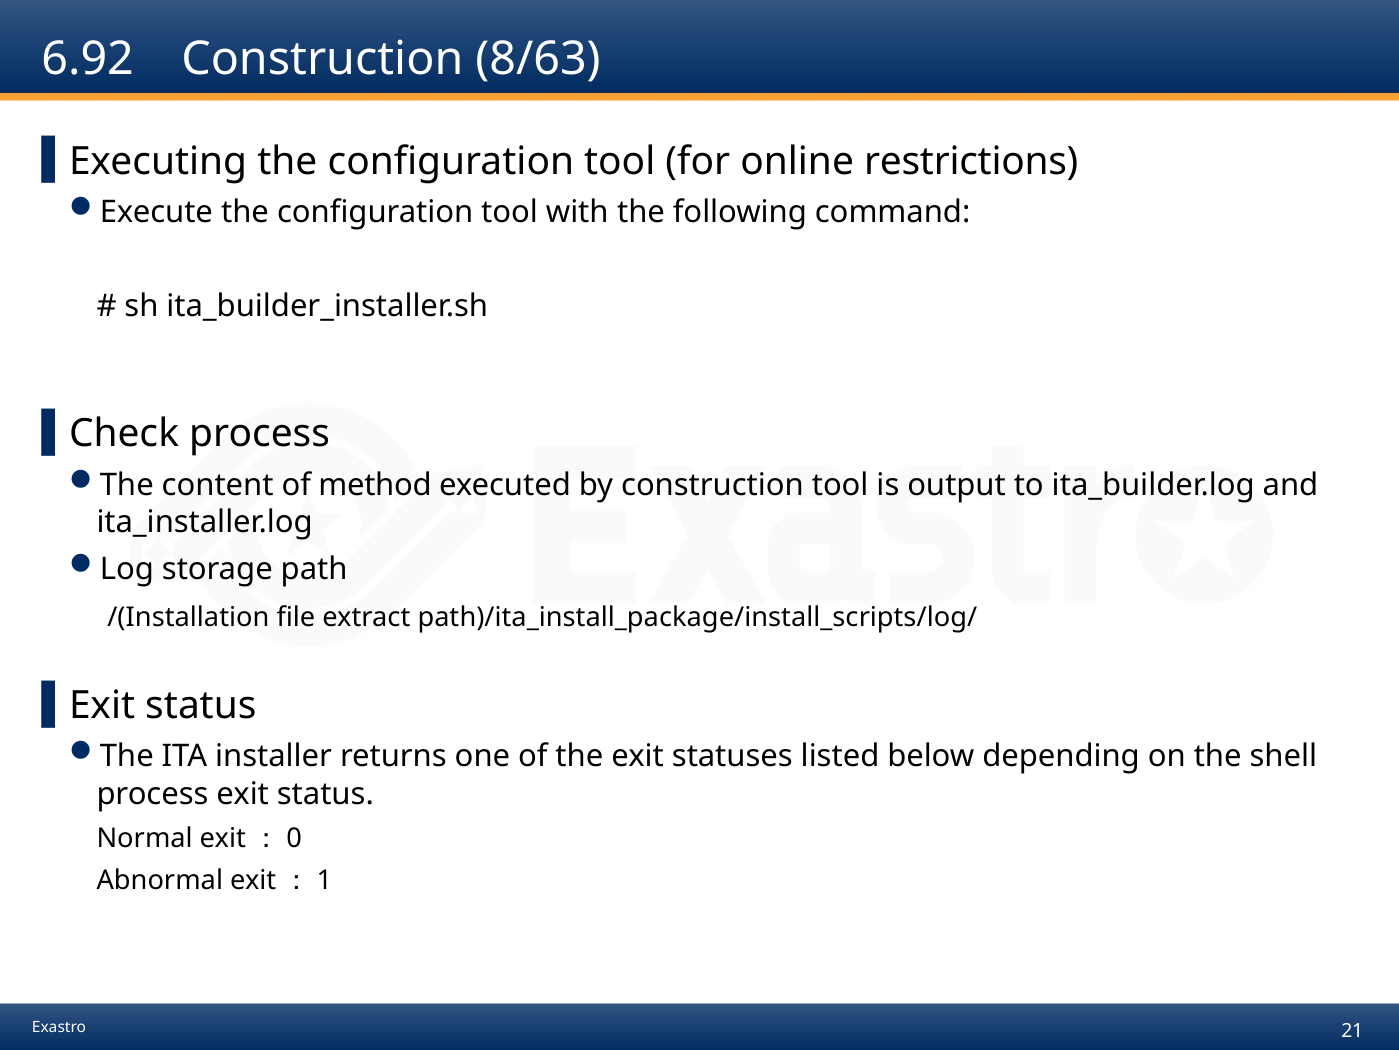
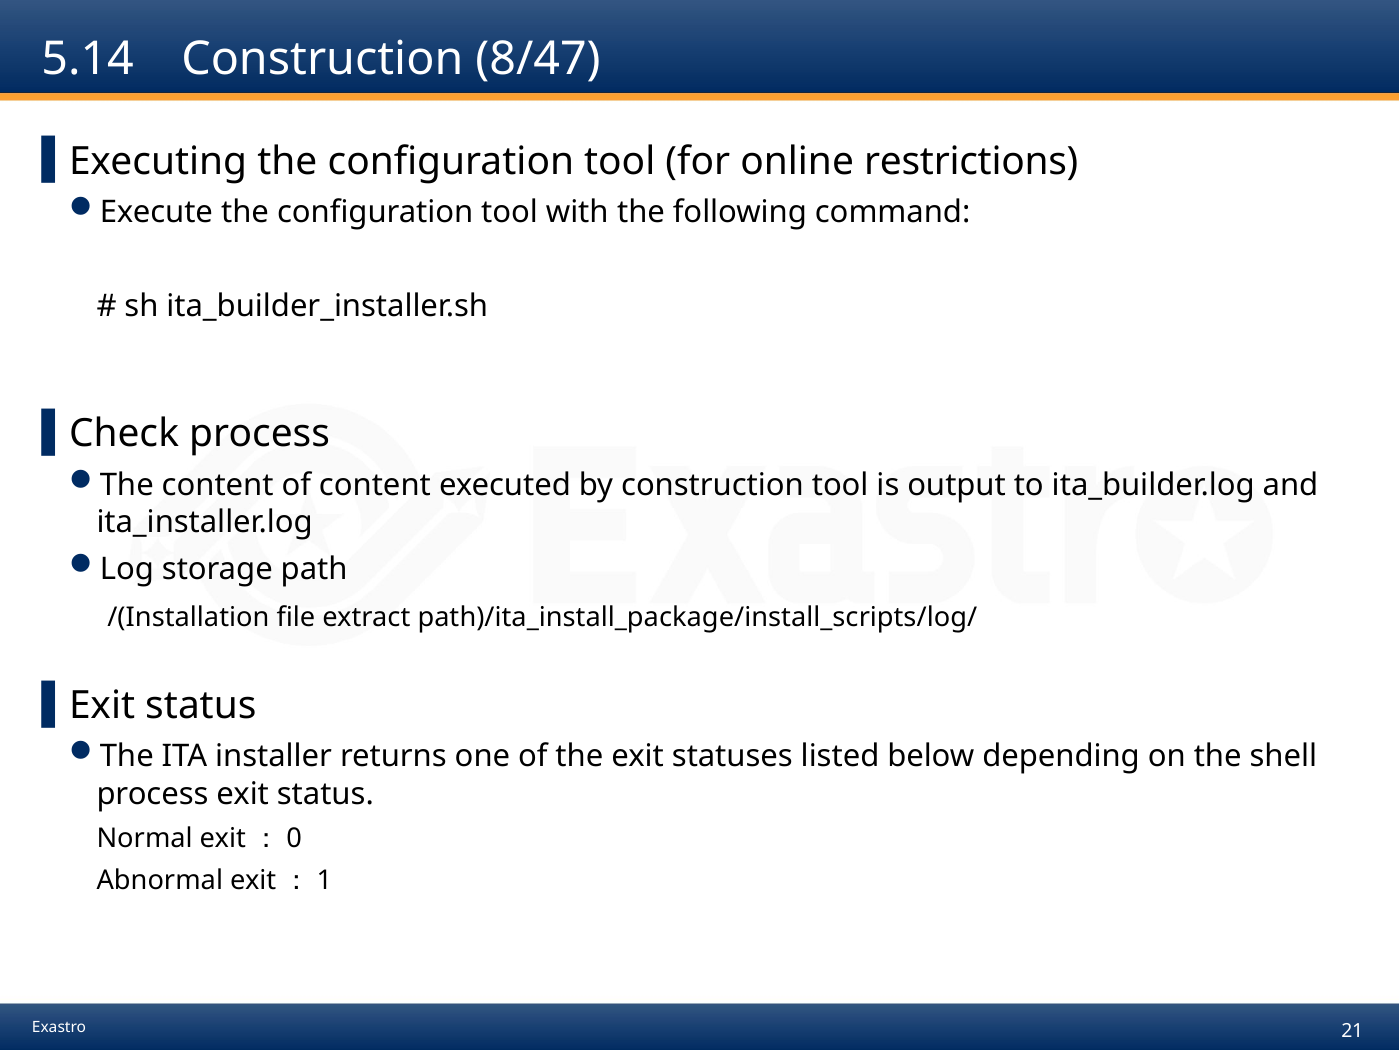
6.92: 6.92 -> 5.14
8/63: 8/63 -> 8/47
of method: method -> content
